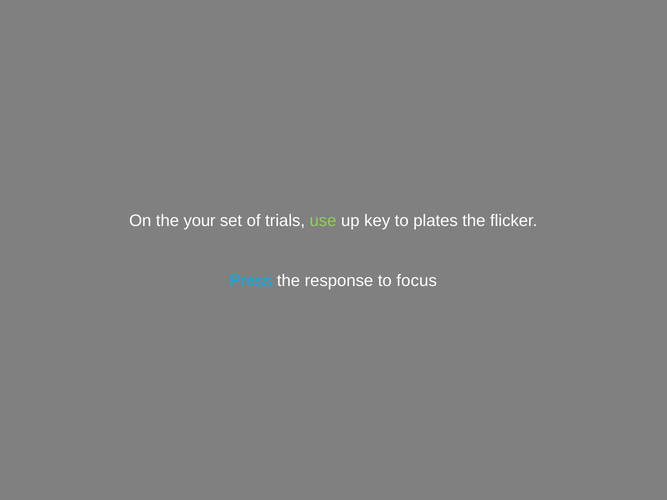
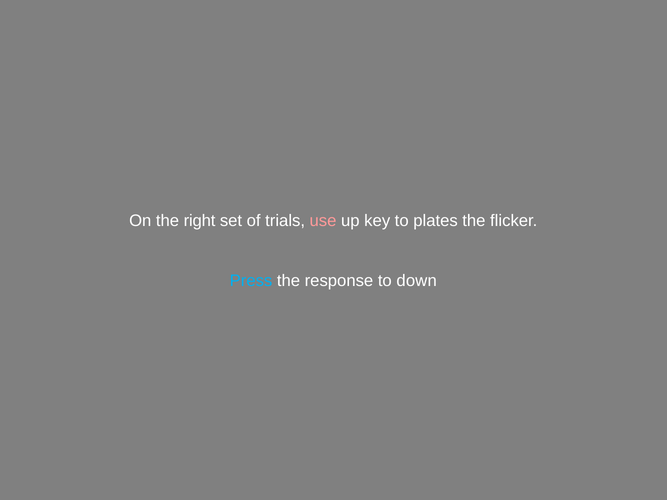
your: your -> right
use colour: light green -> pink
focus: focus -> down
